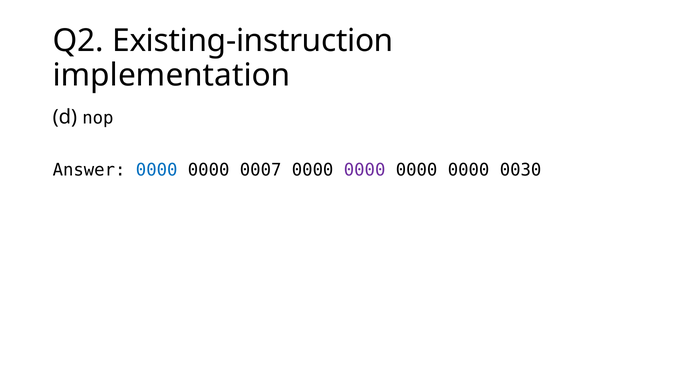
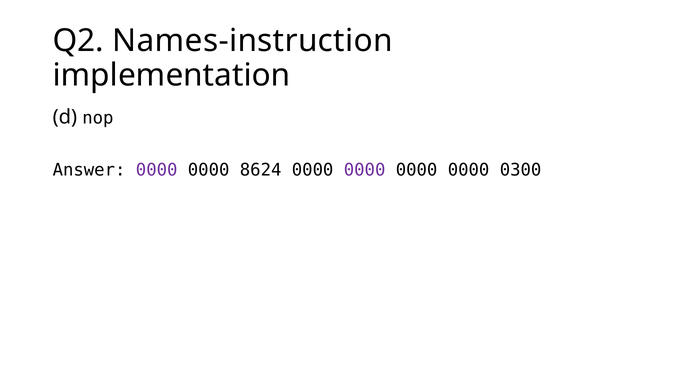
Existing-instruction: Existing-instruction -> Names-instruction
0000 at (157, 170) colour: blue -> purple
0007: 0007 -> 8624
0030: 0030 -> 0300
